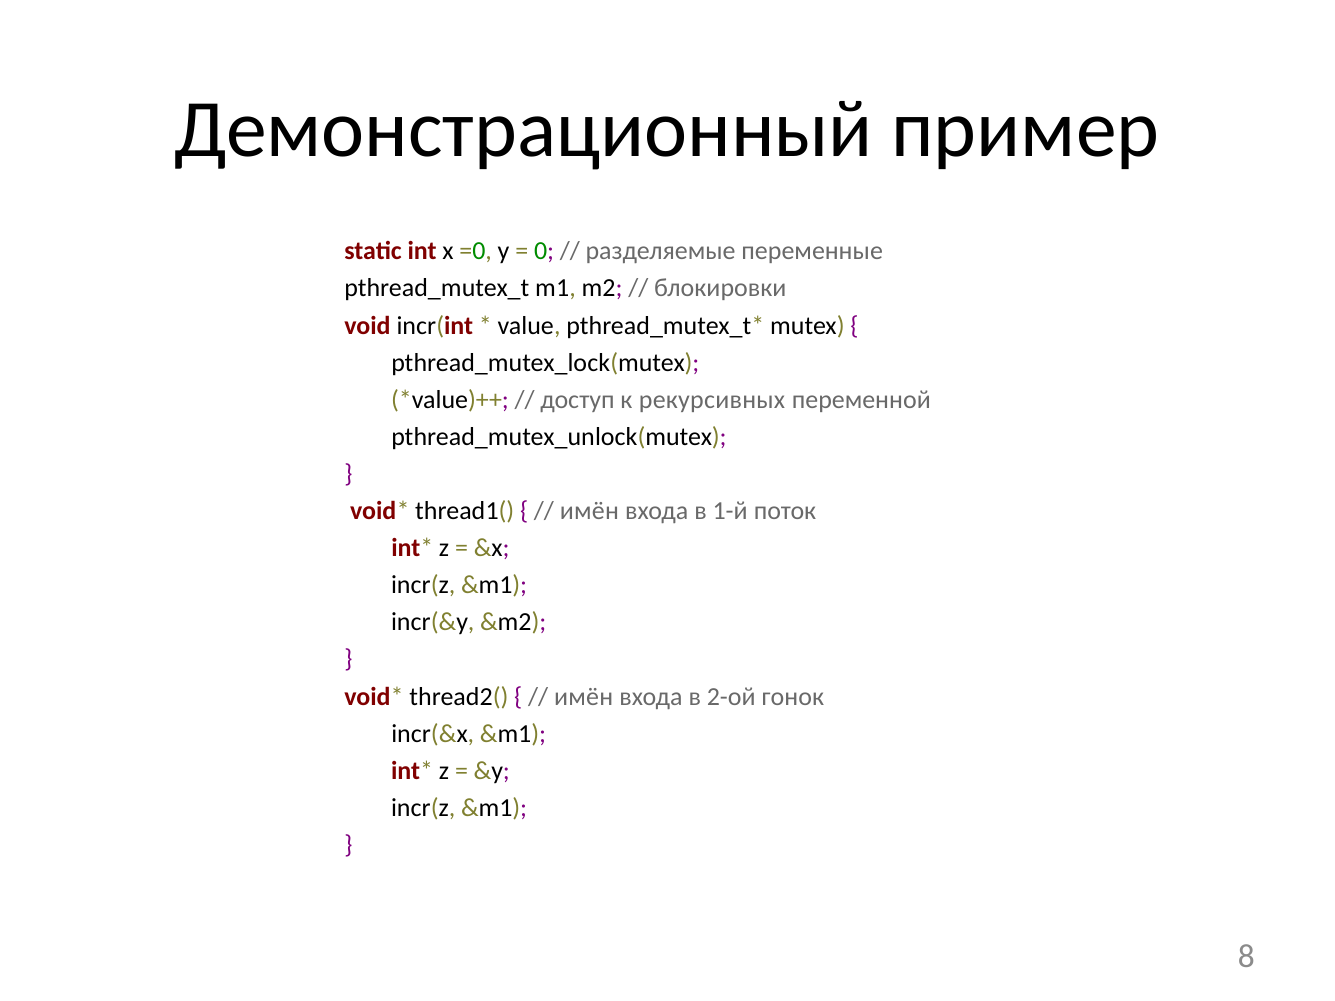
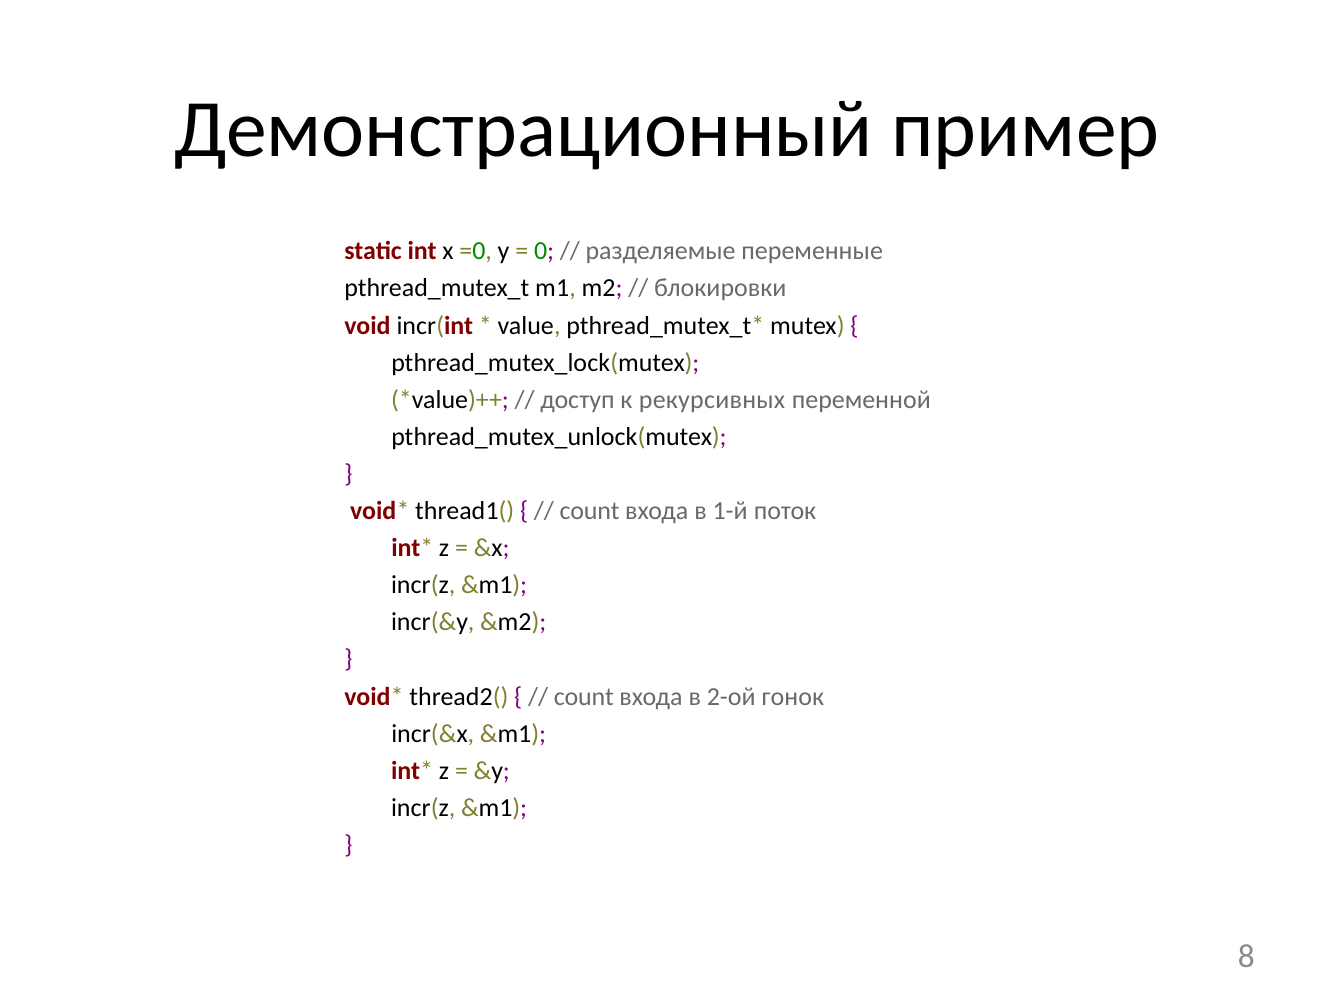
имён at (589, 511): имён -> count
имён at (584, 697): имён -> count
